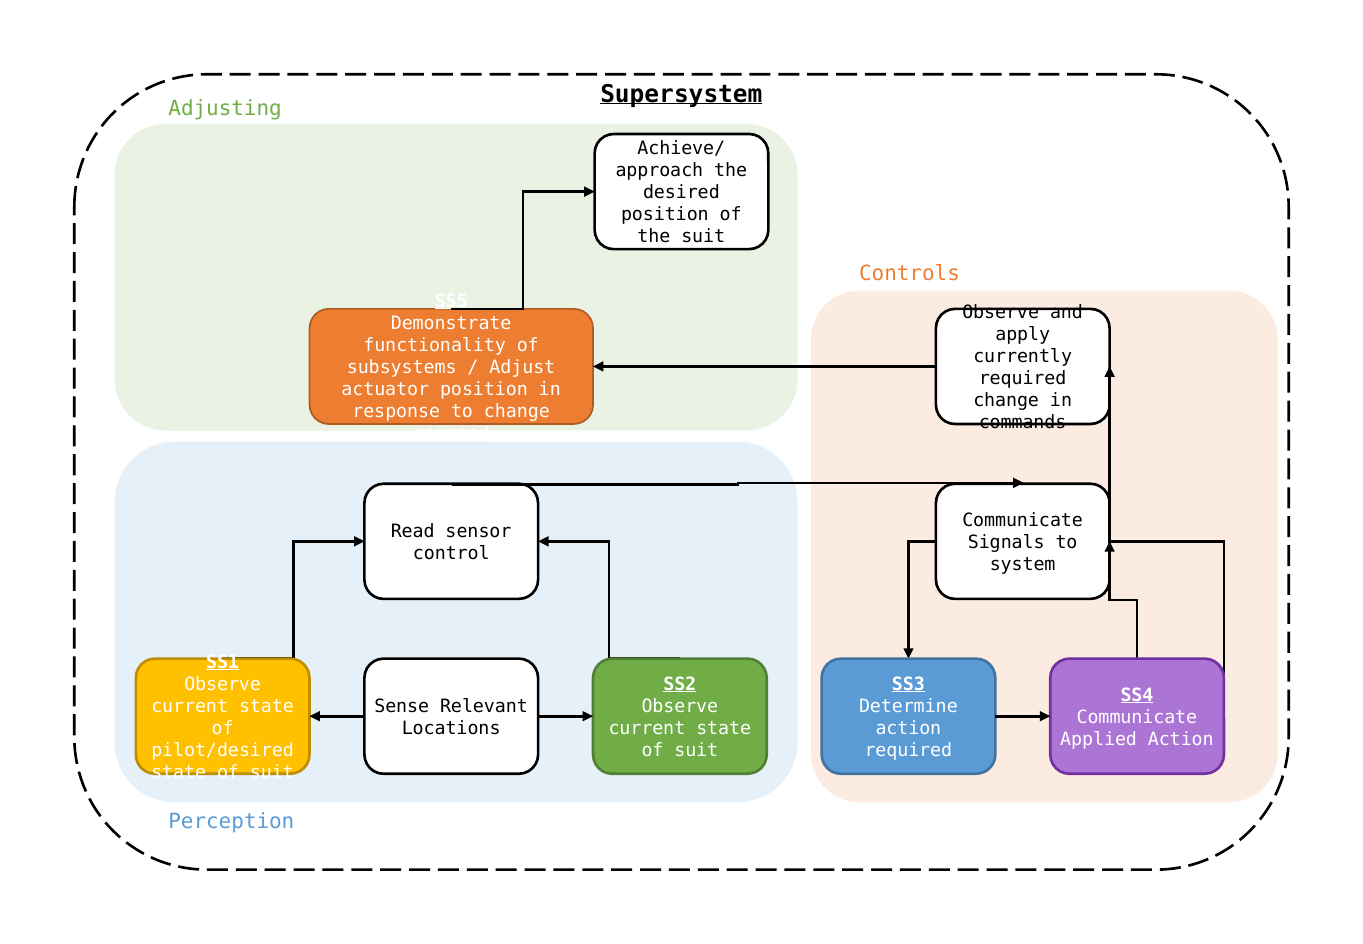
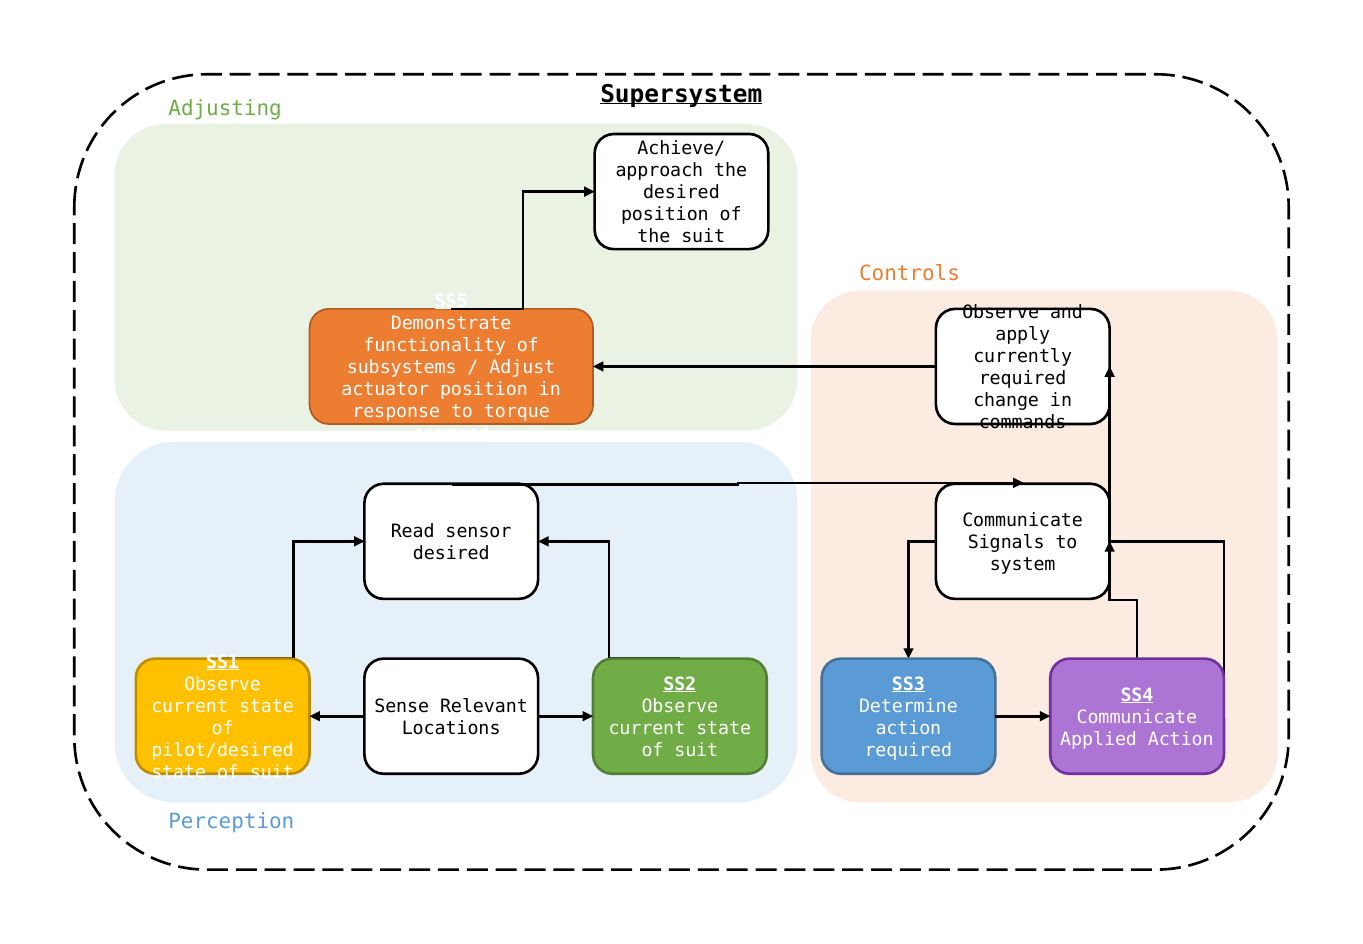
to change: change -> torque
control at (451, 553): control -> desired
